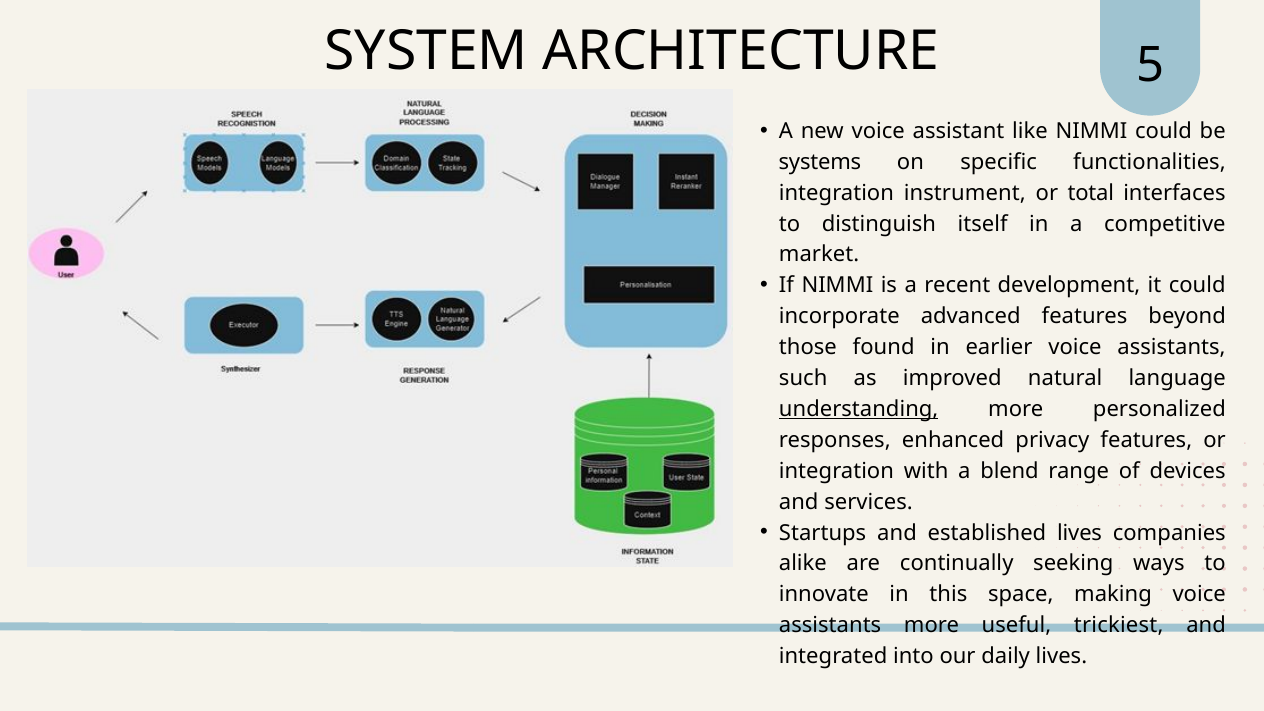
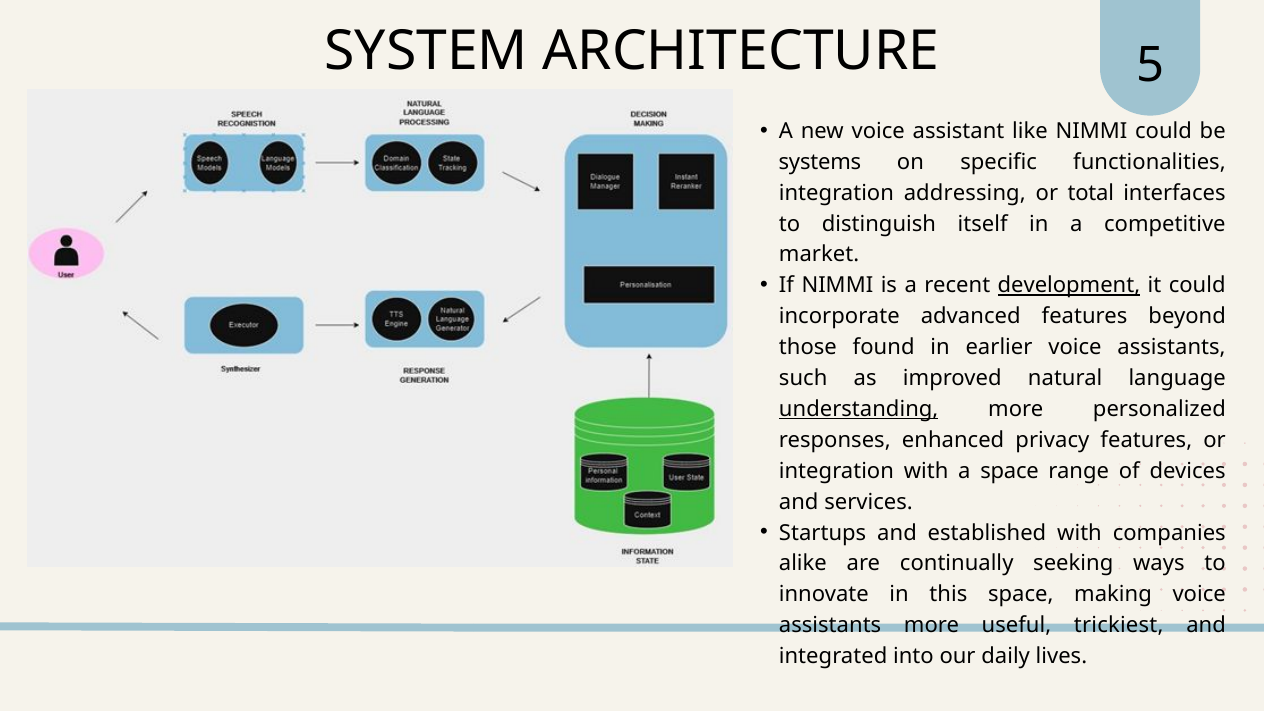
instrument: instrument -> addressing
development underline: none -> present
a blend: blend -> space
established lives: lives -> with
